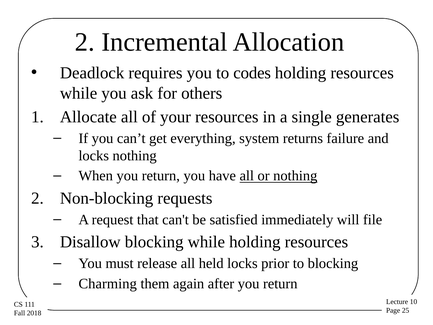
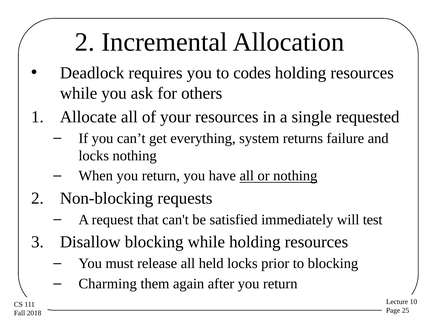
generates: generates -> requested
file: file -> test
